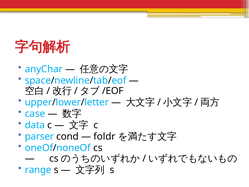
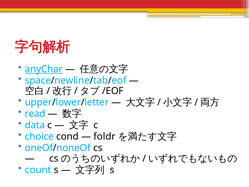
anyChar underline: none -> present
case: case -> read
parser: parser -> choice
range: range -> count
